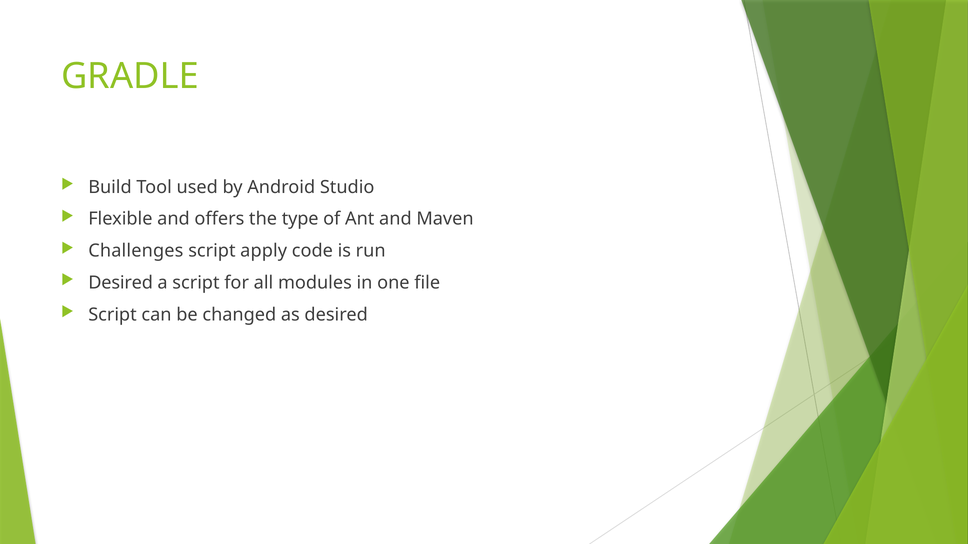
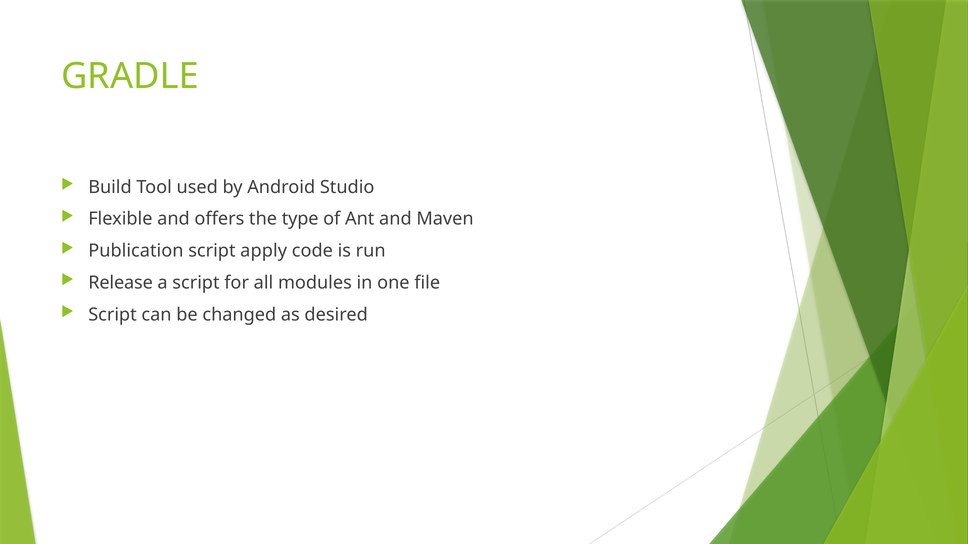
Challenges: Challenges -> Publication
Desired at (121, 283): Desired -> Release
